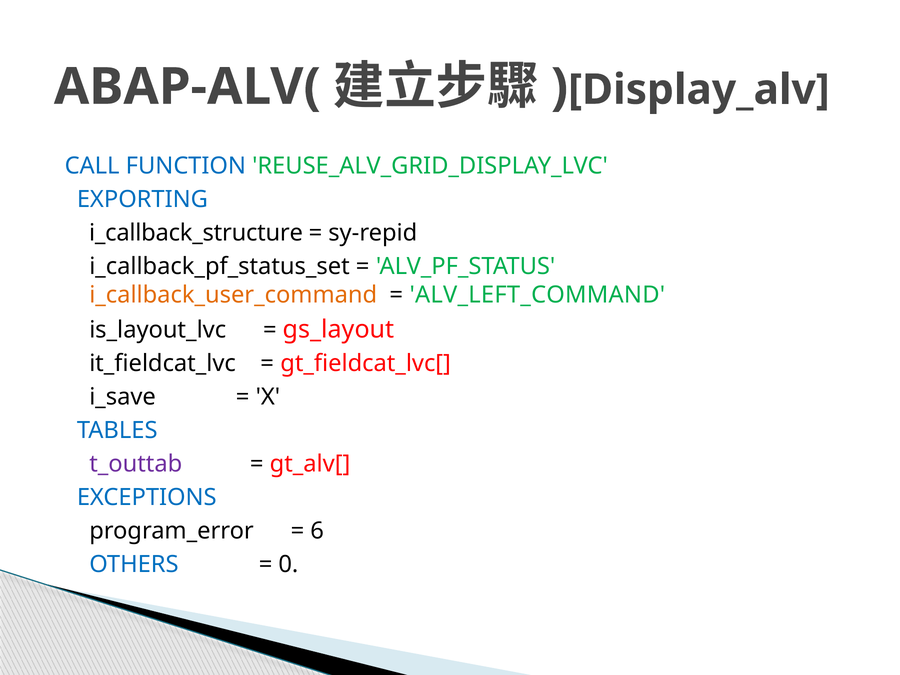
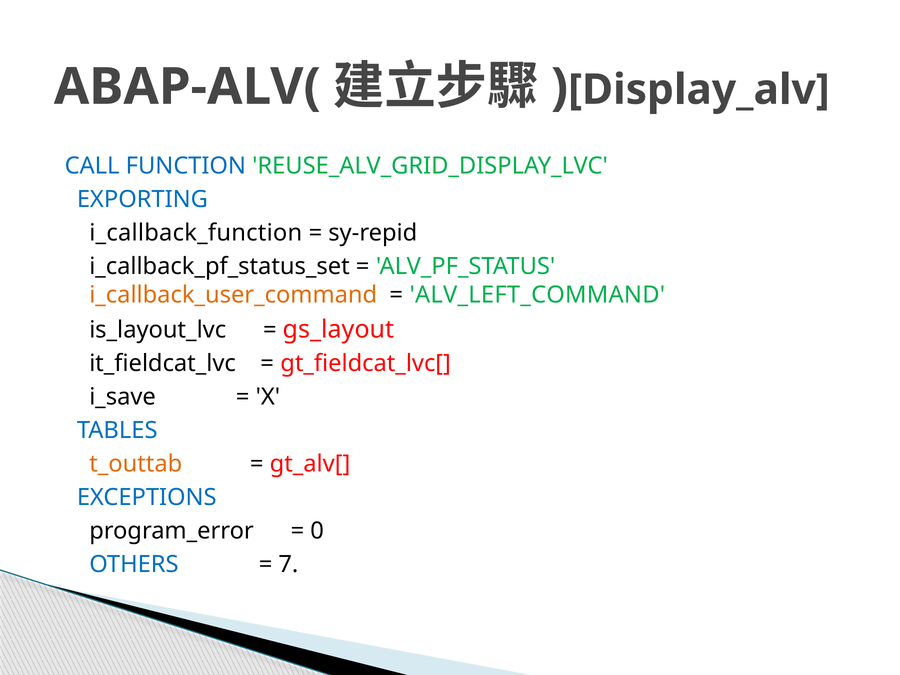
i_callback_structure: i_callback_structure -> i_callback_function
t_outtab colour: purple -> orange
6: 6 -> 0
0: 0 -> 7
